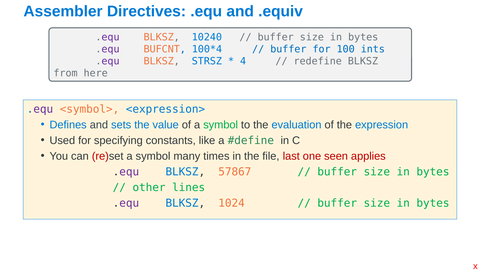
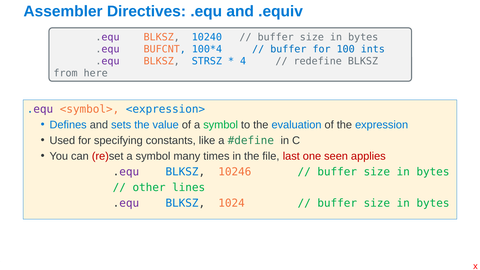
57867: 57867 -> 10246
